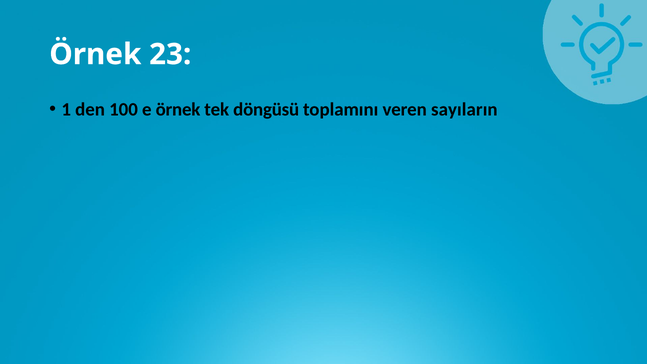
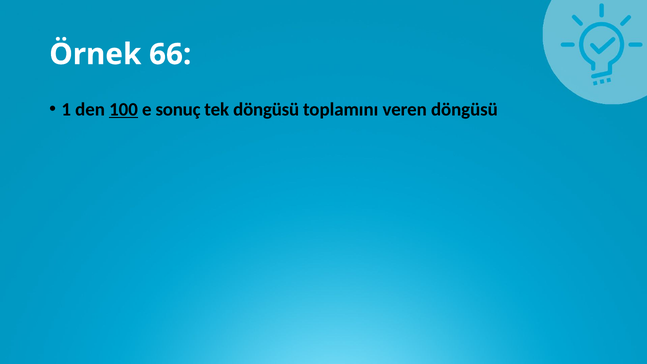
23: 23 -> 66
100 underline: none -> present
e örnek: örnek -> sonuç
veren sayıların: sayıların -> döngüsü
